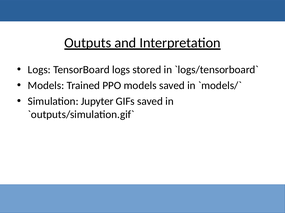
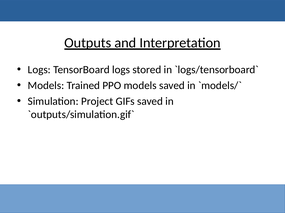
Jupyter: Jupyter -> Project
